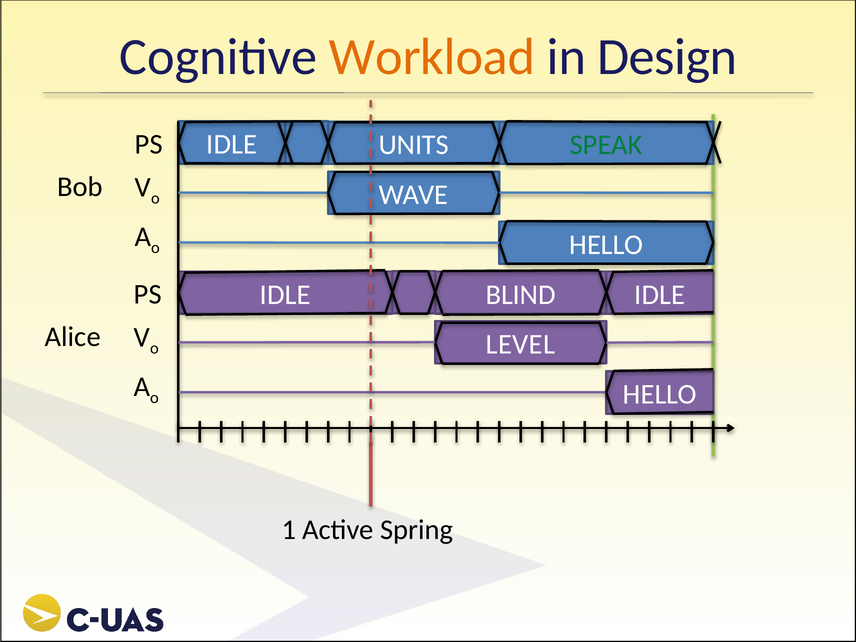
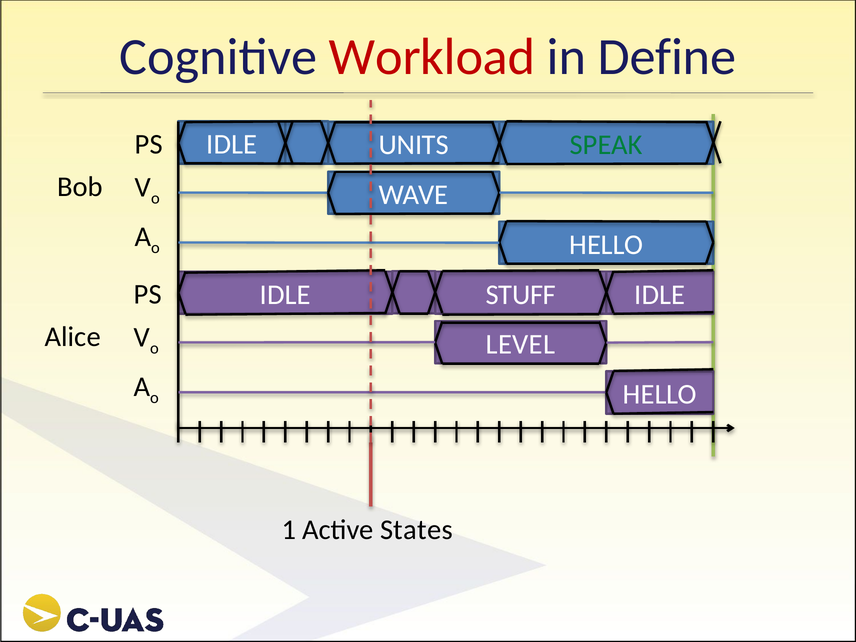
Workload colour: orange -> red
Design: Design -> Define
BLIND: BLIND -> STUFF
Spring: Spring -> States
